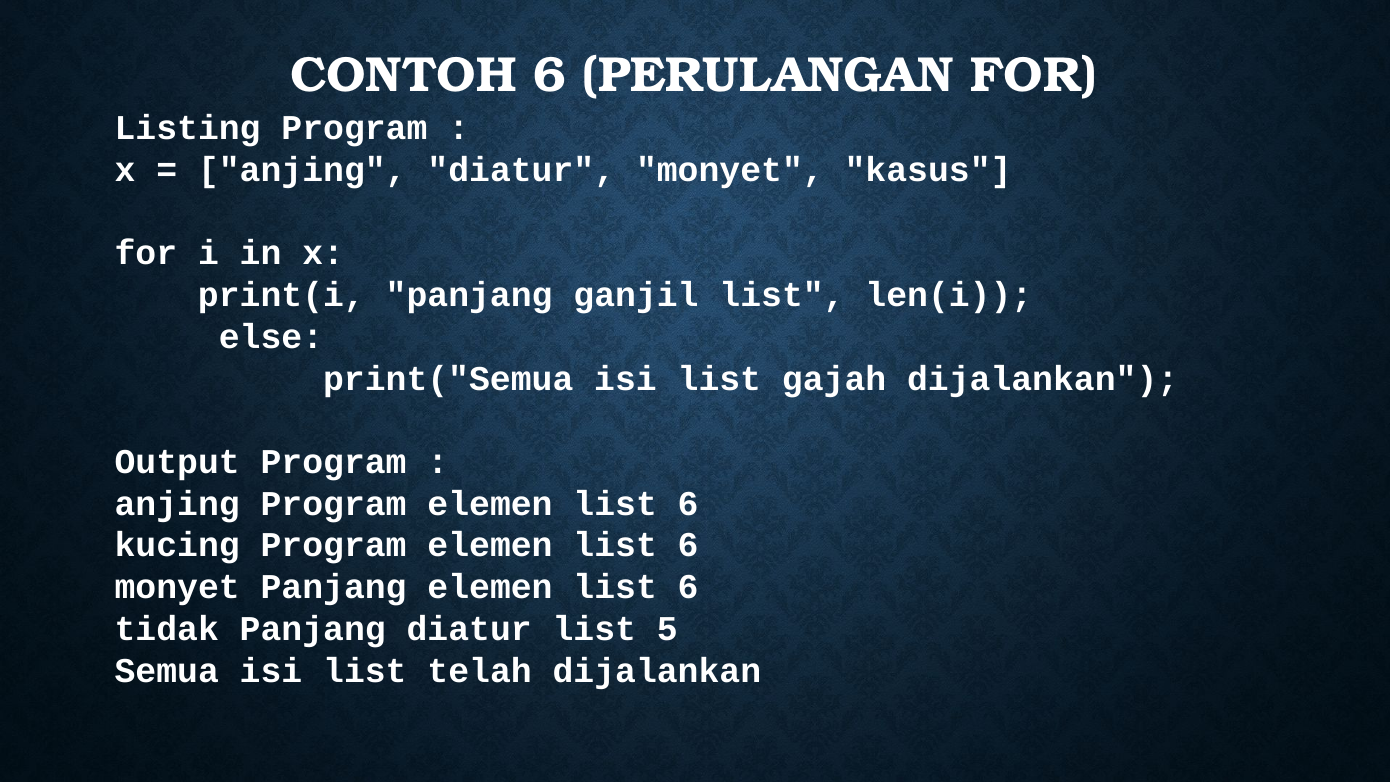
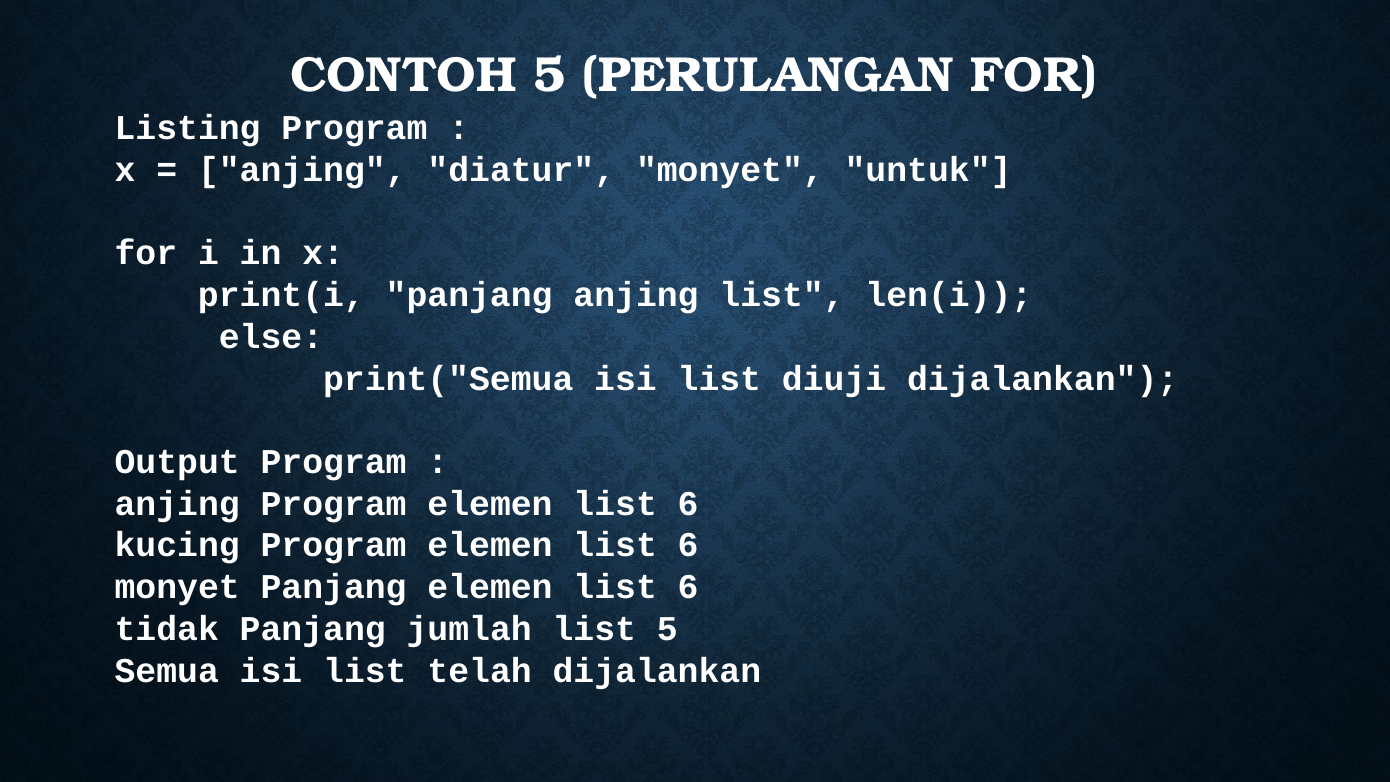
CONTOH 6: 6 -> 5
kasus: kasus -> untuk
panjang ganjil: ganjil -> anjing
gajah: gajah -> diuji
Panjang diatur: diatur -> jumlah
